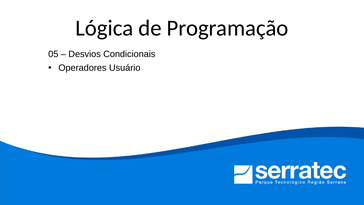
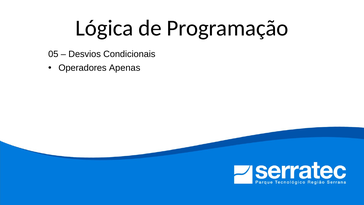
Usuário: Usuário -> Apenas
